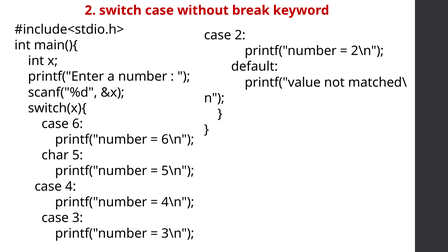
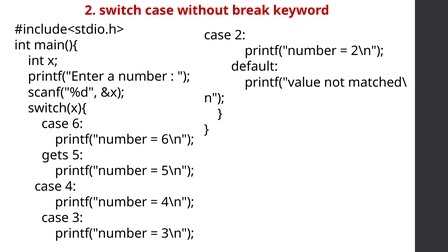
char: char -> gets
